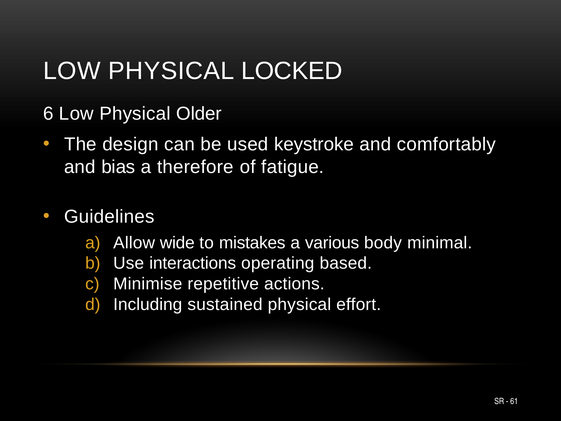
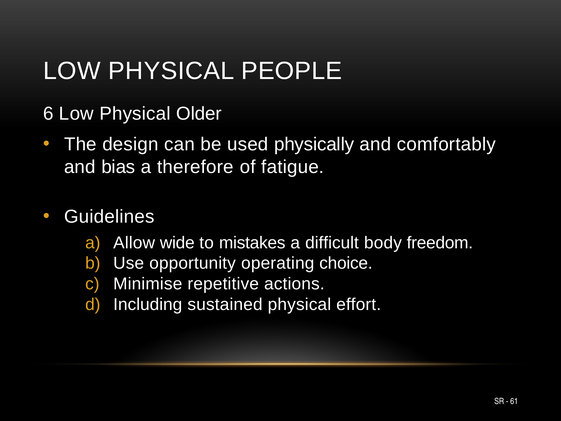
LOCKED: LOCKED -> PEOPLE
keystroke: keystroke -> physically
various: various -> difficult
minimal: minimal -> freedom
interactions: interactions -> opportunity
based: based -> choice
